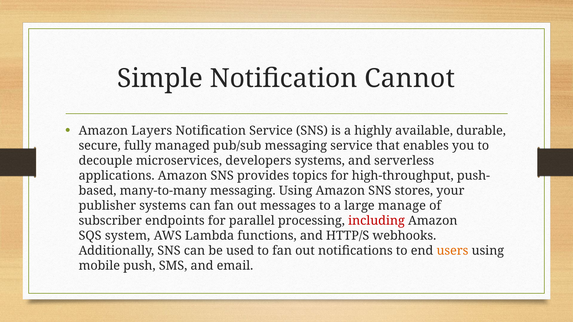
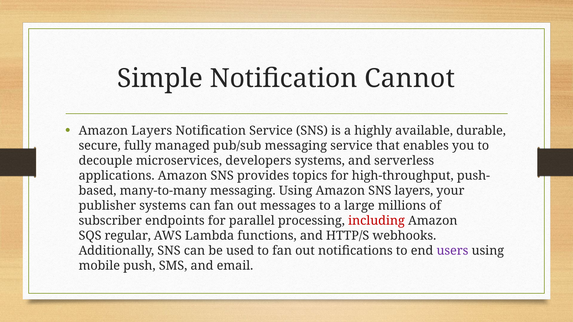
SNS stores: stores -> layers
manage: manage -> millions
system: system -> regular
users colour: orange -> purple
